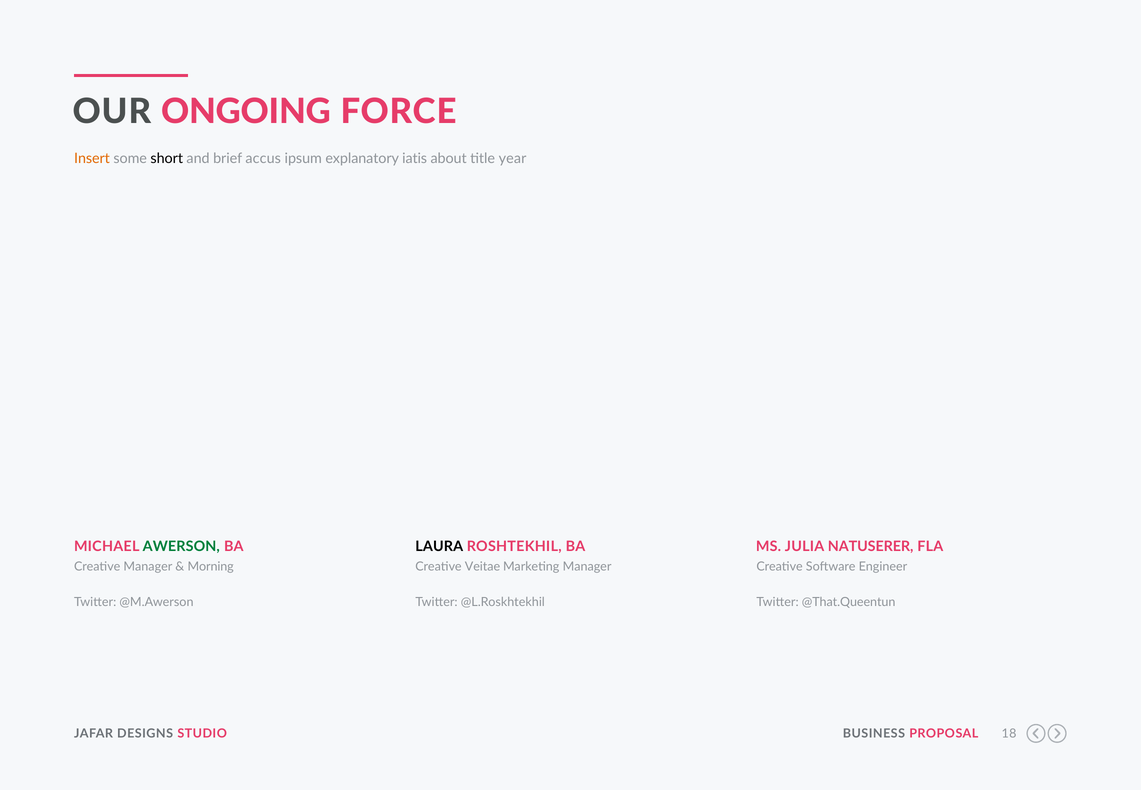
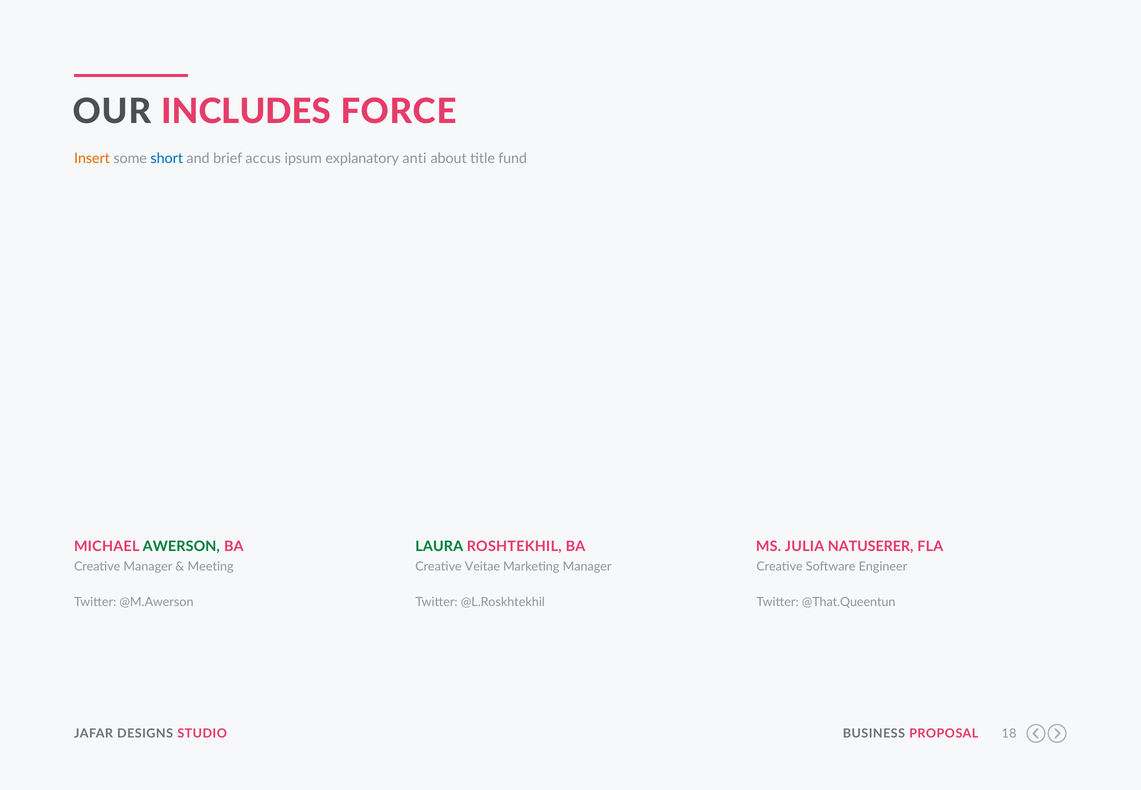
ONGOING: ONGOING -> INCLUDES
short colour: black -> blue
iatis: iatis -> anti
year: year -> fund
LAURA colour: black -> green
Morning: Morning -> Meeting
